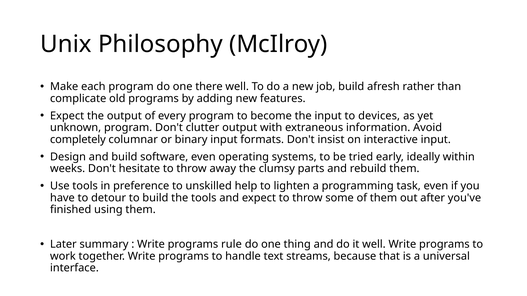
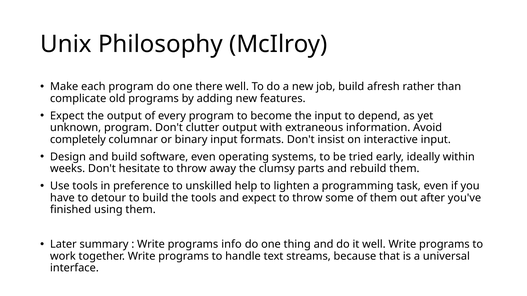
devices: devices -> depend
rule: rule -> info
